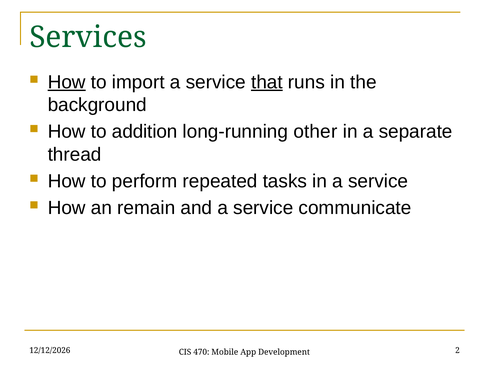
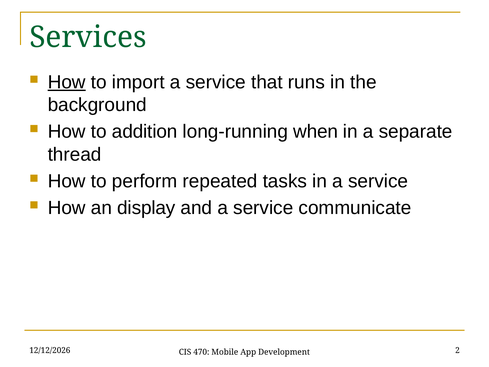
that underline: present -> none
other: other -> when
remain: remain -> display
